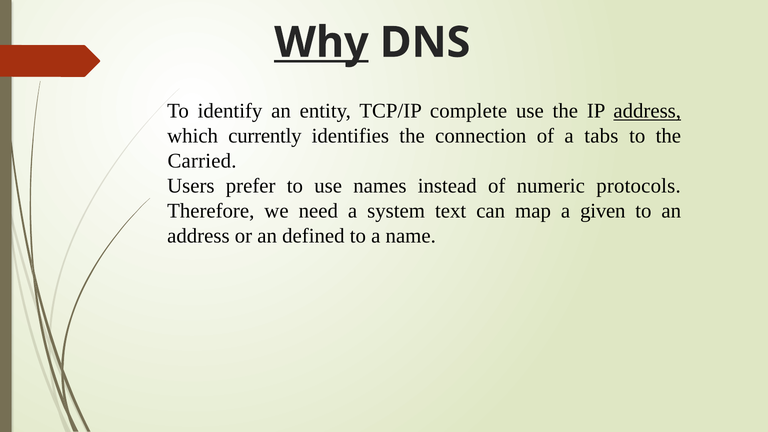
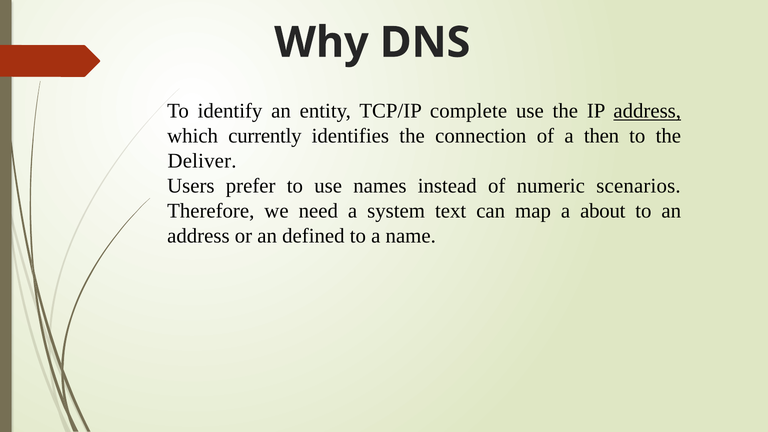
Why underline: present -> none
tabs: tabs -> then
Carried: Carried -> Deliver
protocols: protocols -> scenarios
given: given -> about
